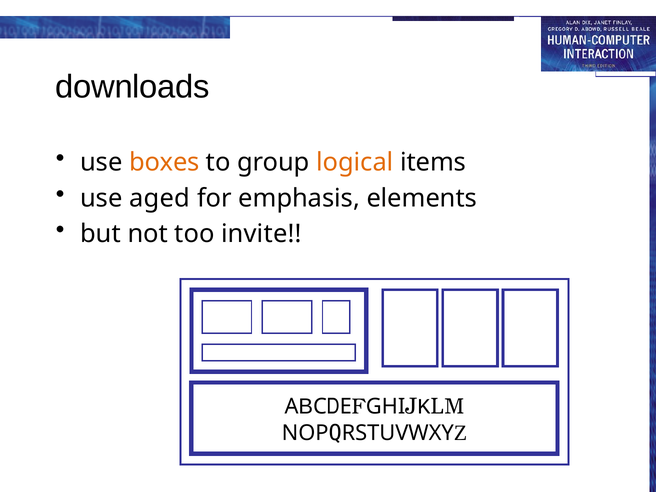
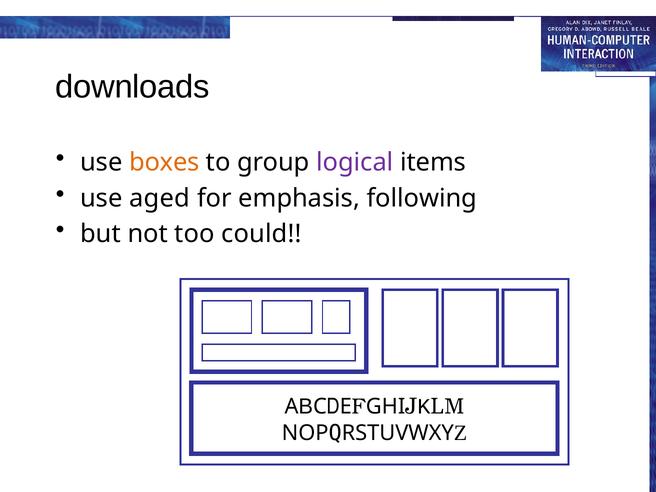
logical colour: orange -> purple
elements: elements -> following
invite: invite -> could
